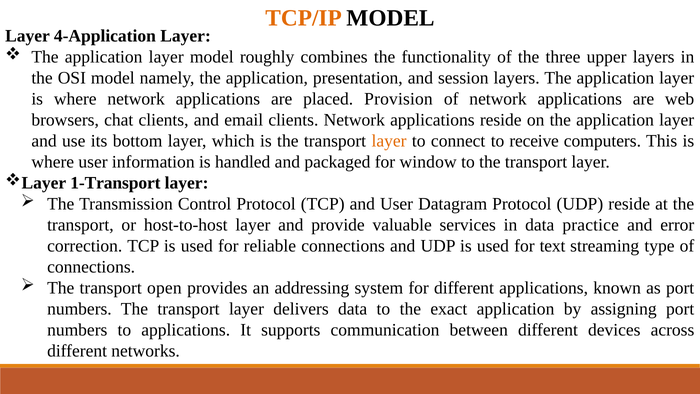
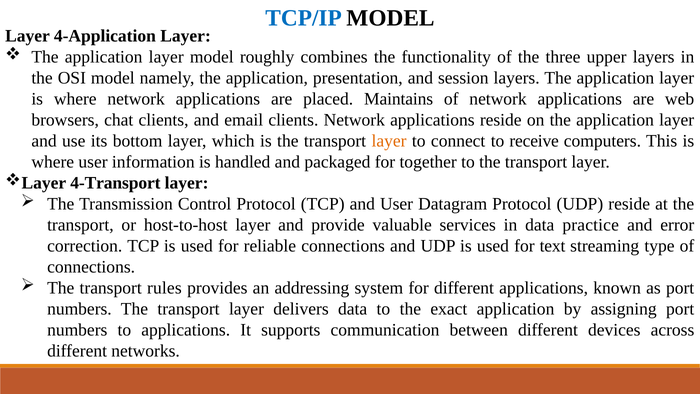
TCP/IP colour: orange -> blue
Provision: Provision -> Maintains
window: window -> together
1-Transport: 1-Transport -> 4-Transport
open: open -> rules
